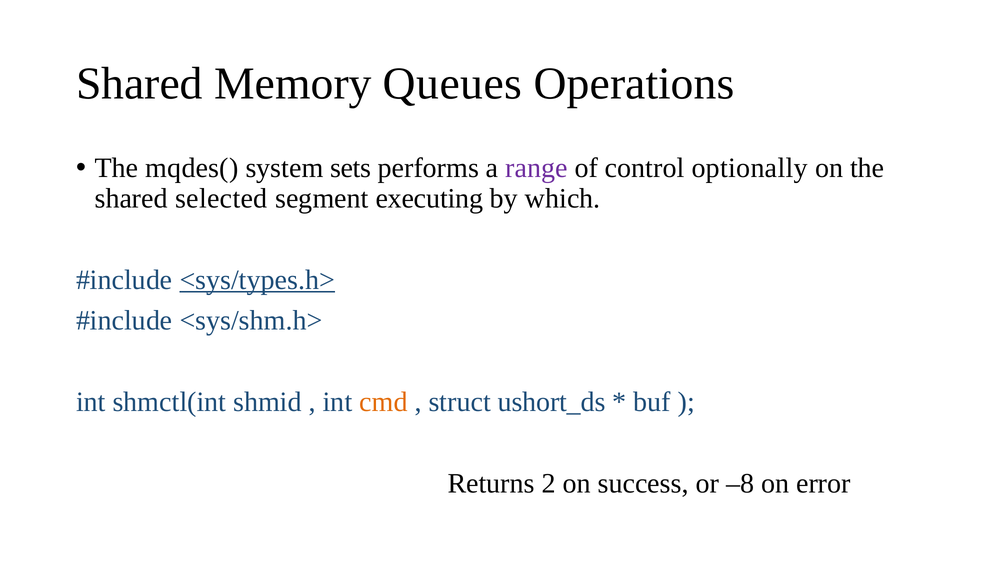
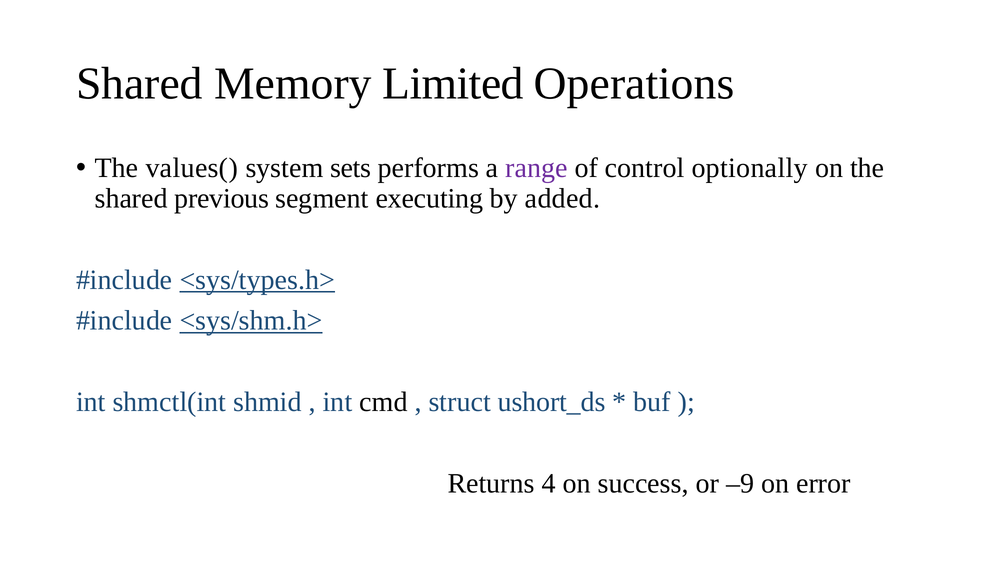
Queues: Queues -> Limited
mqdes(: mqdes( -> values(
selected: selected -> previous
which: which -> added
<sys/shm.h> underline: none -> present
cmd colour: orange -> black
2: 2 -> 4
–8: –8 -> –9
